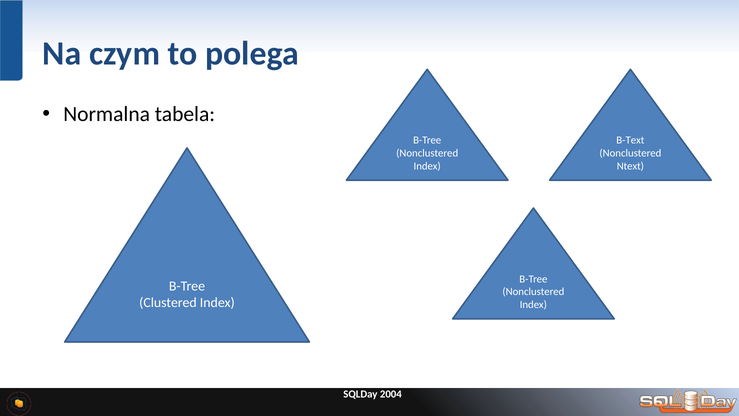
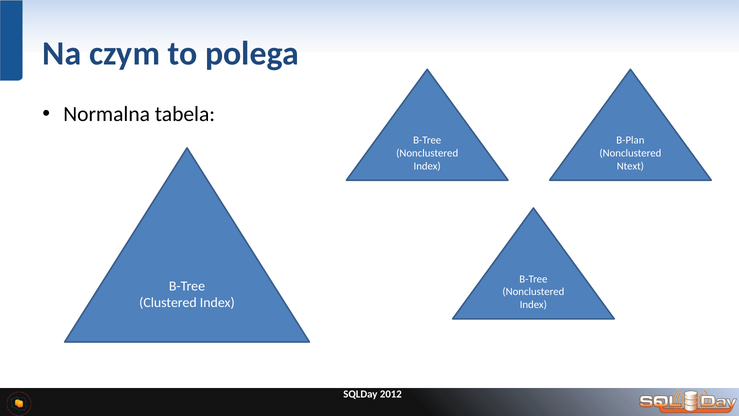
B-Text: B-Text -> B-Plan
2004: 2004 -> 2012
